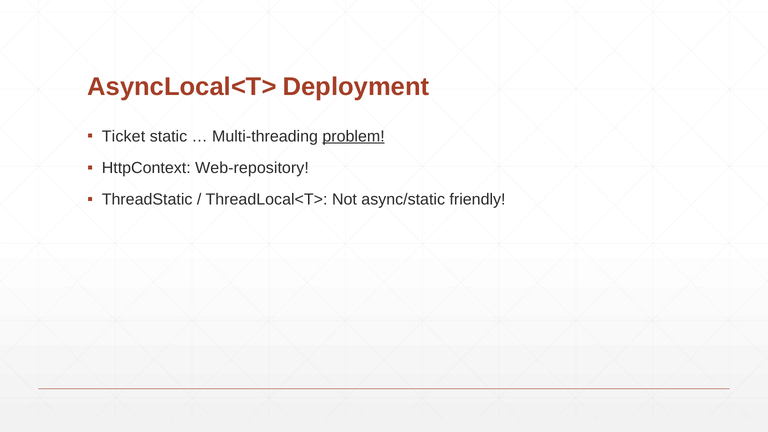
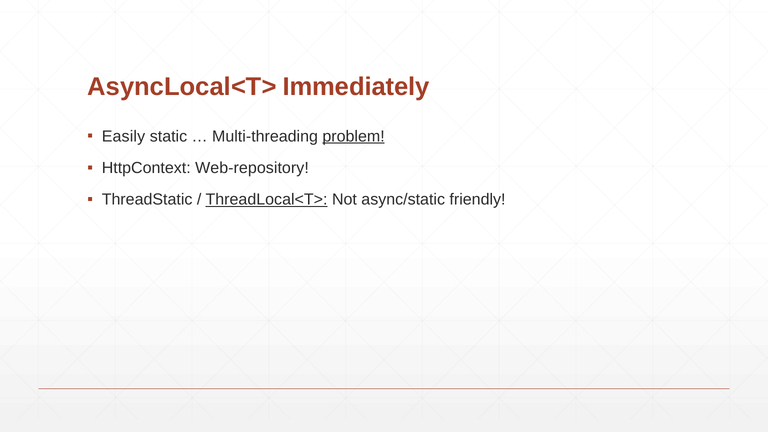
Deployment: Deployment -> Immediately
Ticket: Ticket -> Easily
ThreadLocal<T> underline: none -> present
